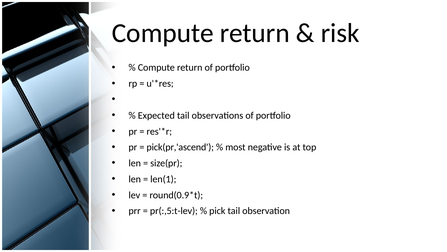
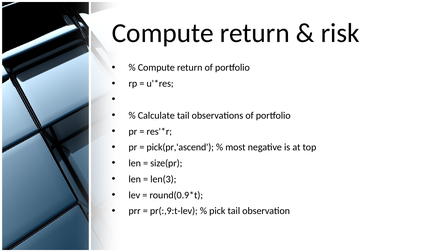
Expected: Expected -> Calculate
len(1: len(1 -> len(3
pr(:,5:t-lev: pr(:,5:t-lev -> pr(:,9:t-lev
